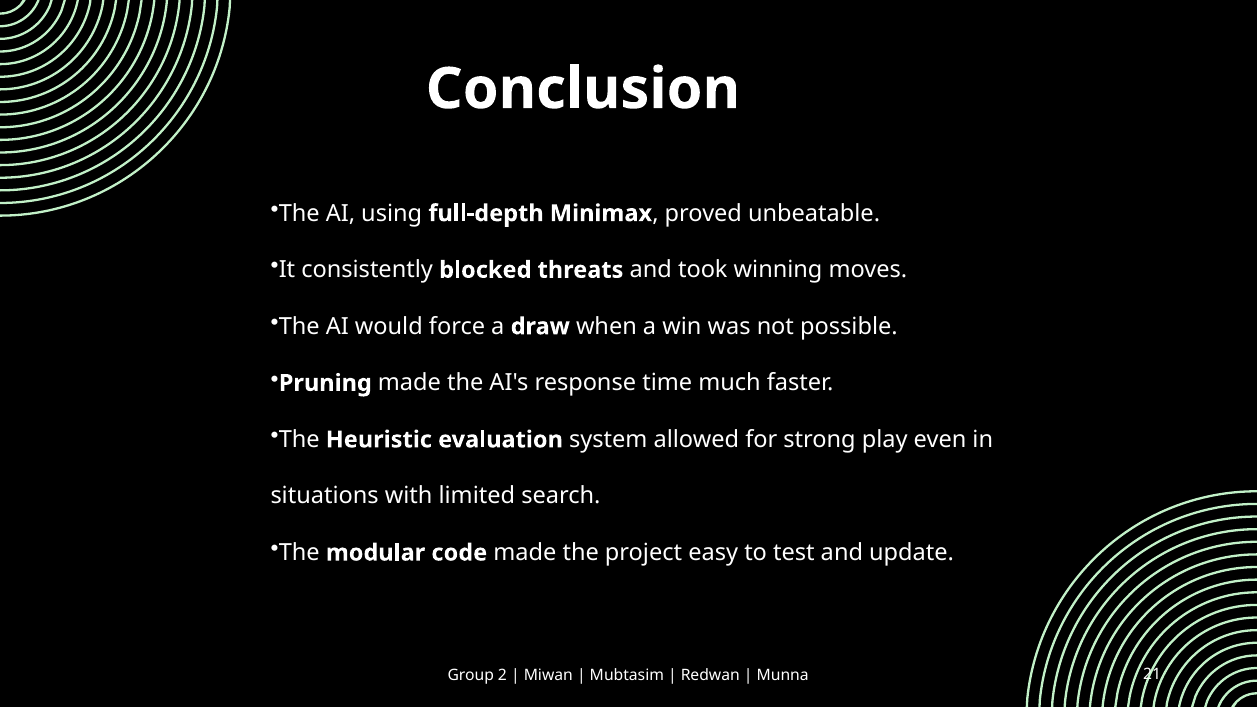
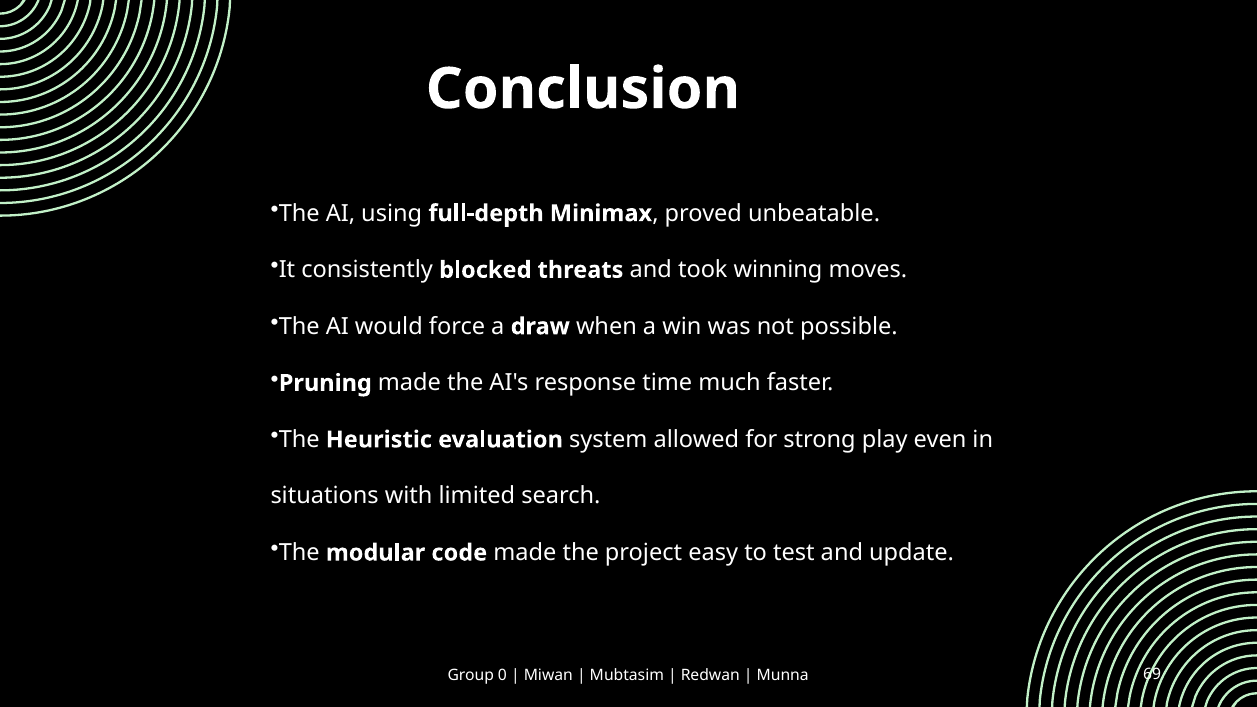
2: 2 -> 0
21: 21 -> 69
